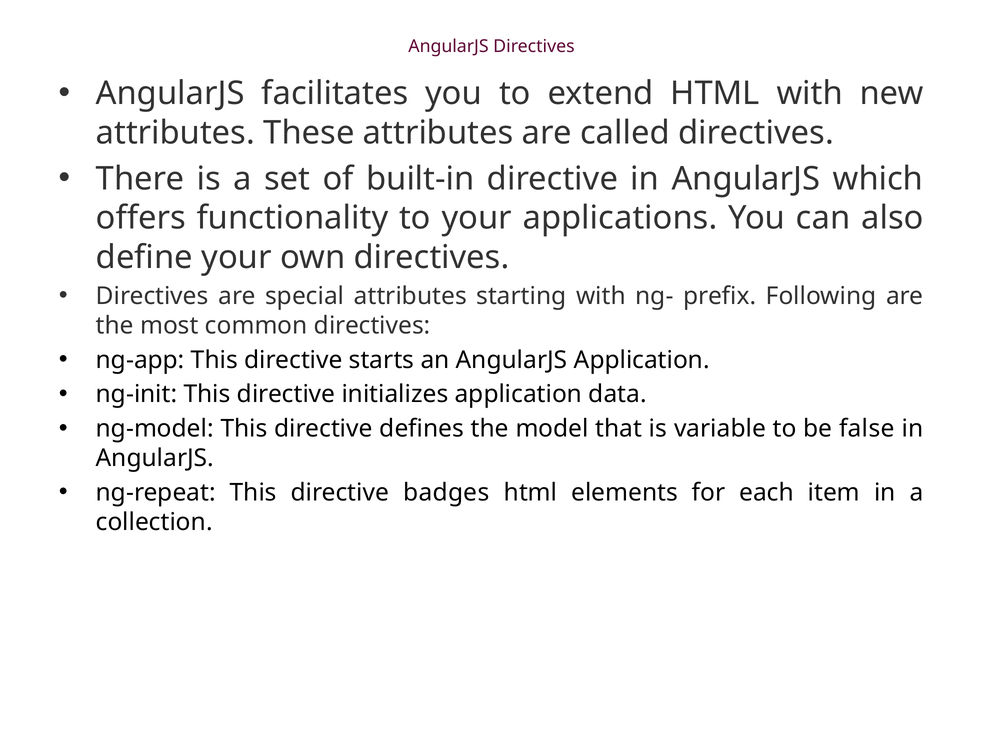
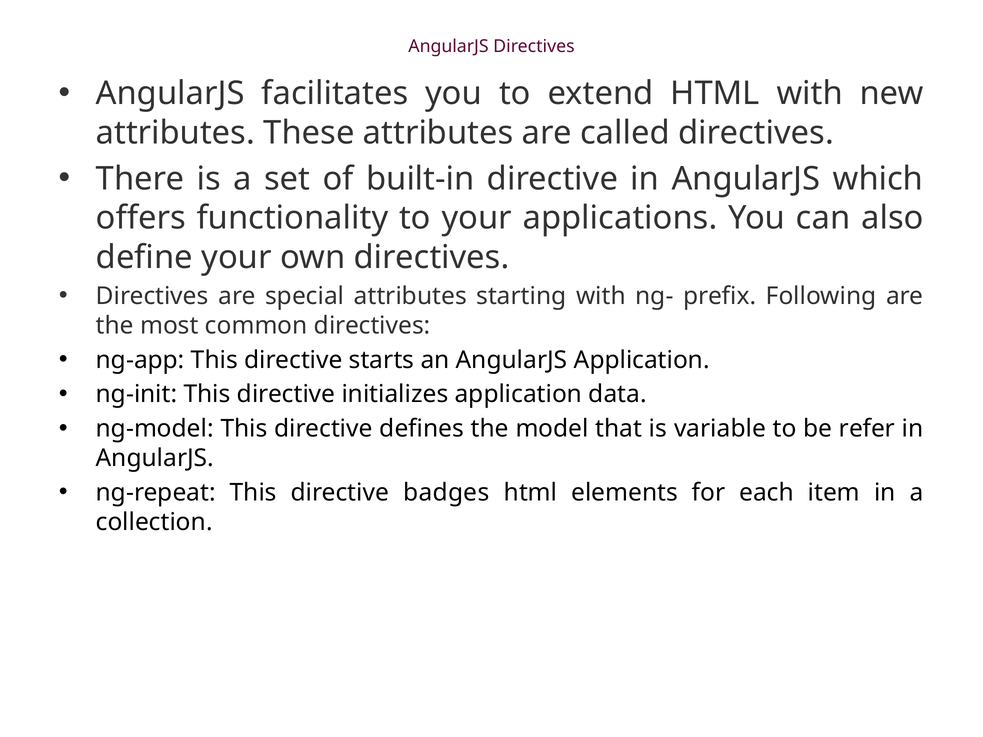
false: false -> refer
